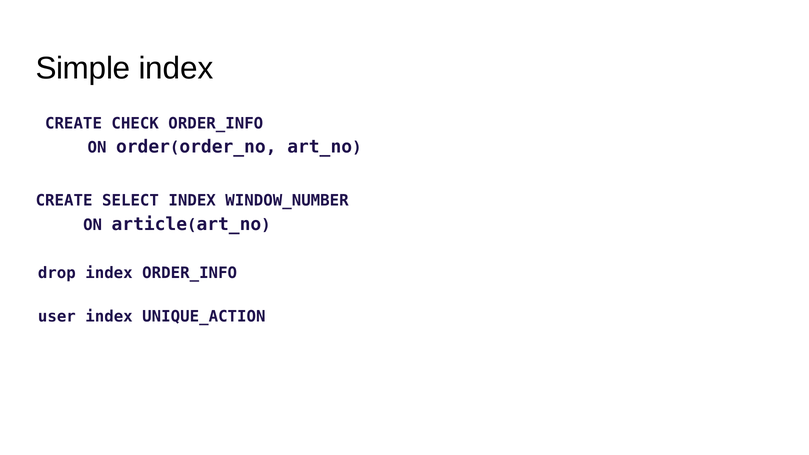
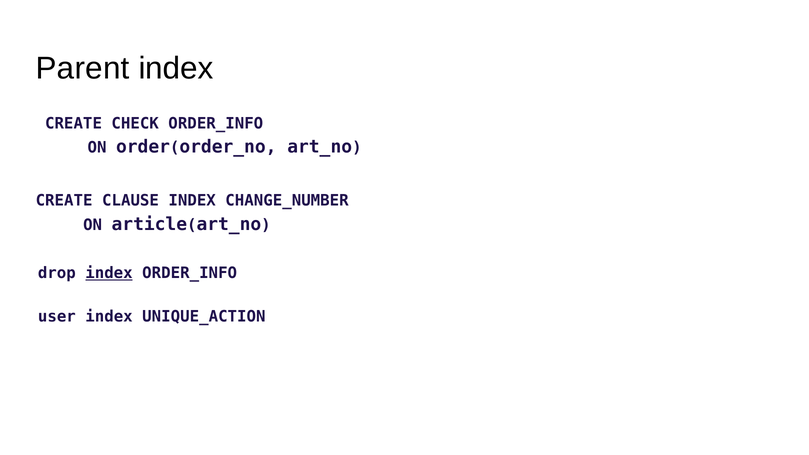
Simple: Simple -> Parent
SELECT: SELECT -> CLAUSE
WINDOW_NUMBER: WINDOW_NUMBER -> CHANGE_NUMBER
index at (109, 273) underline: none -> present
